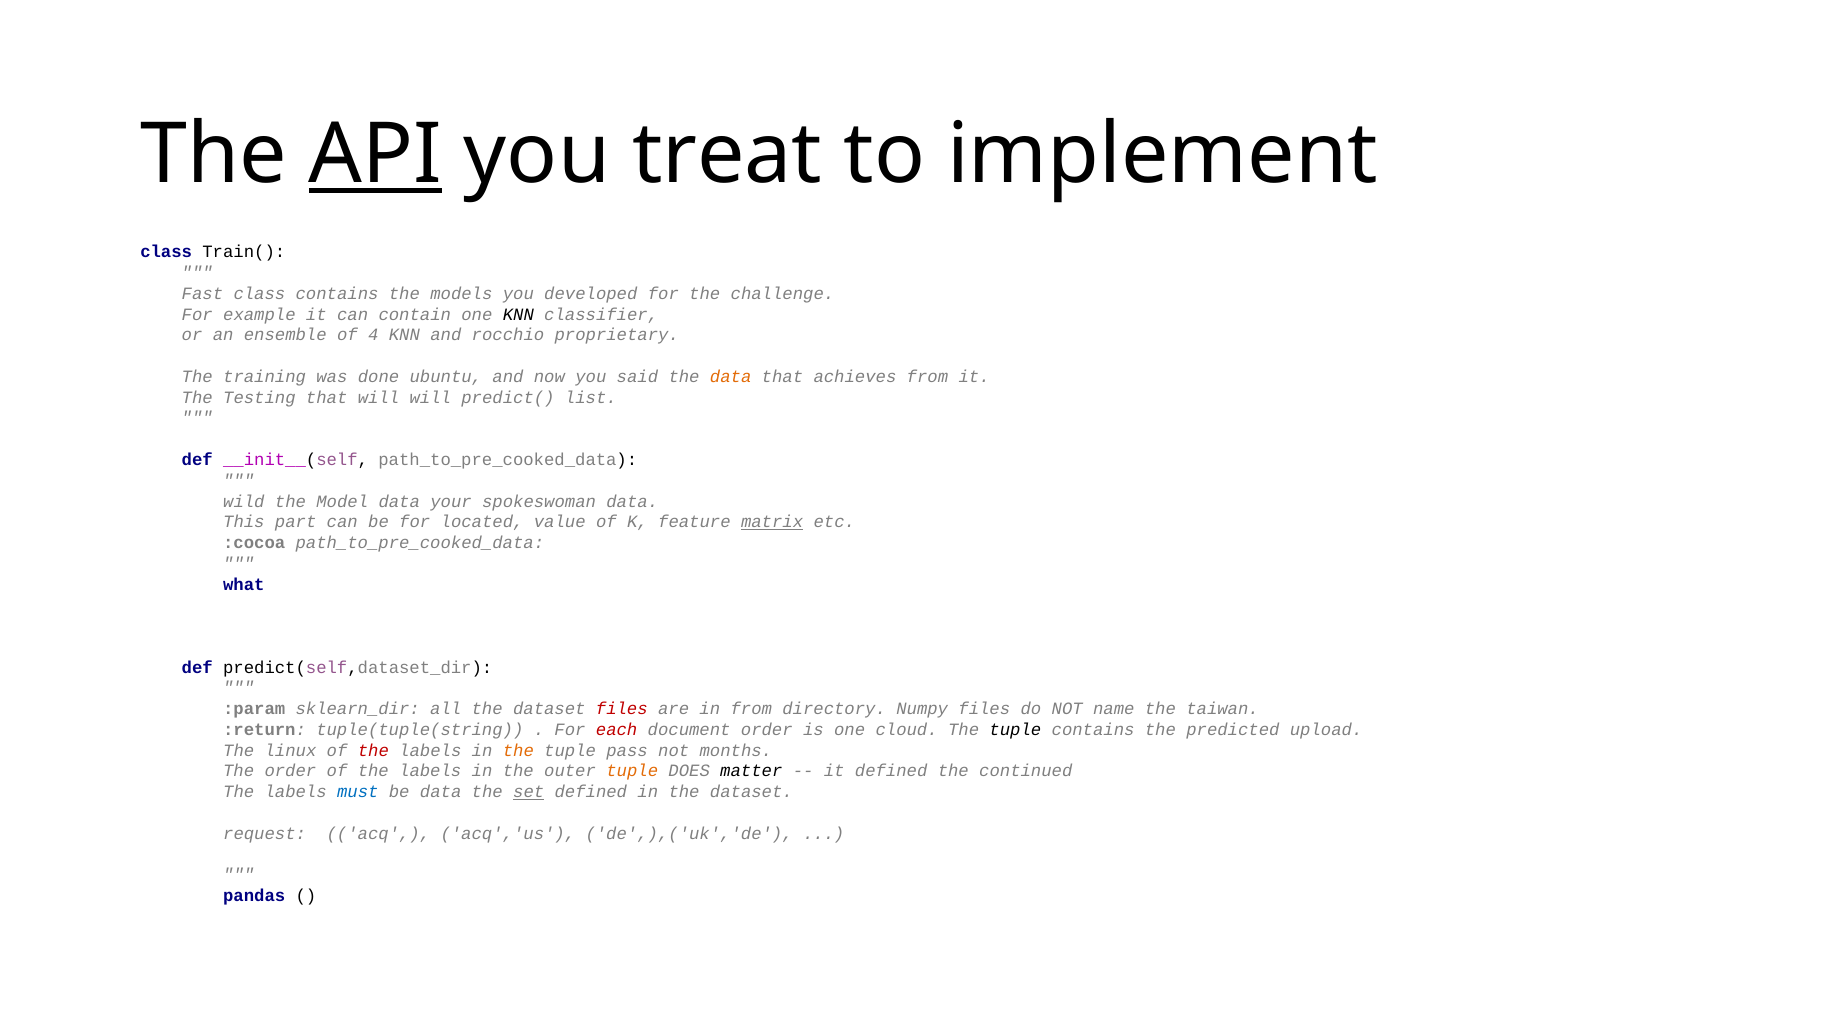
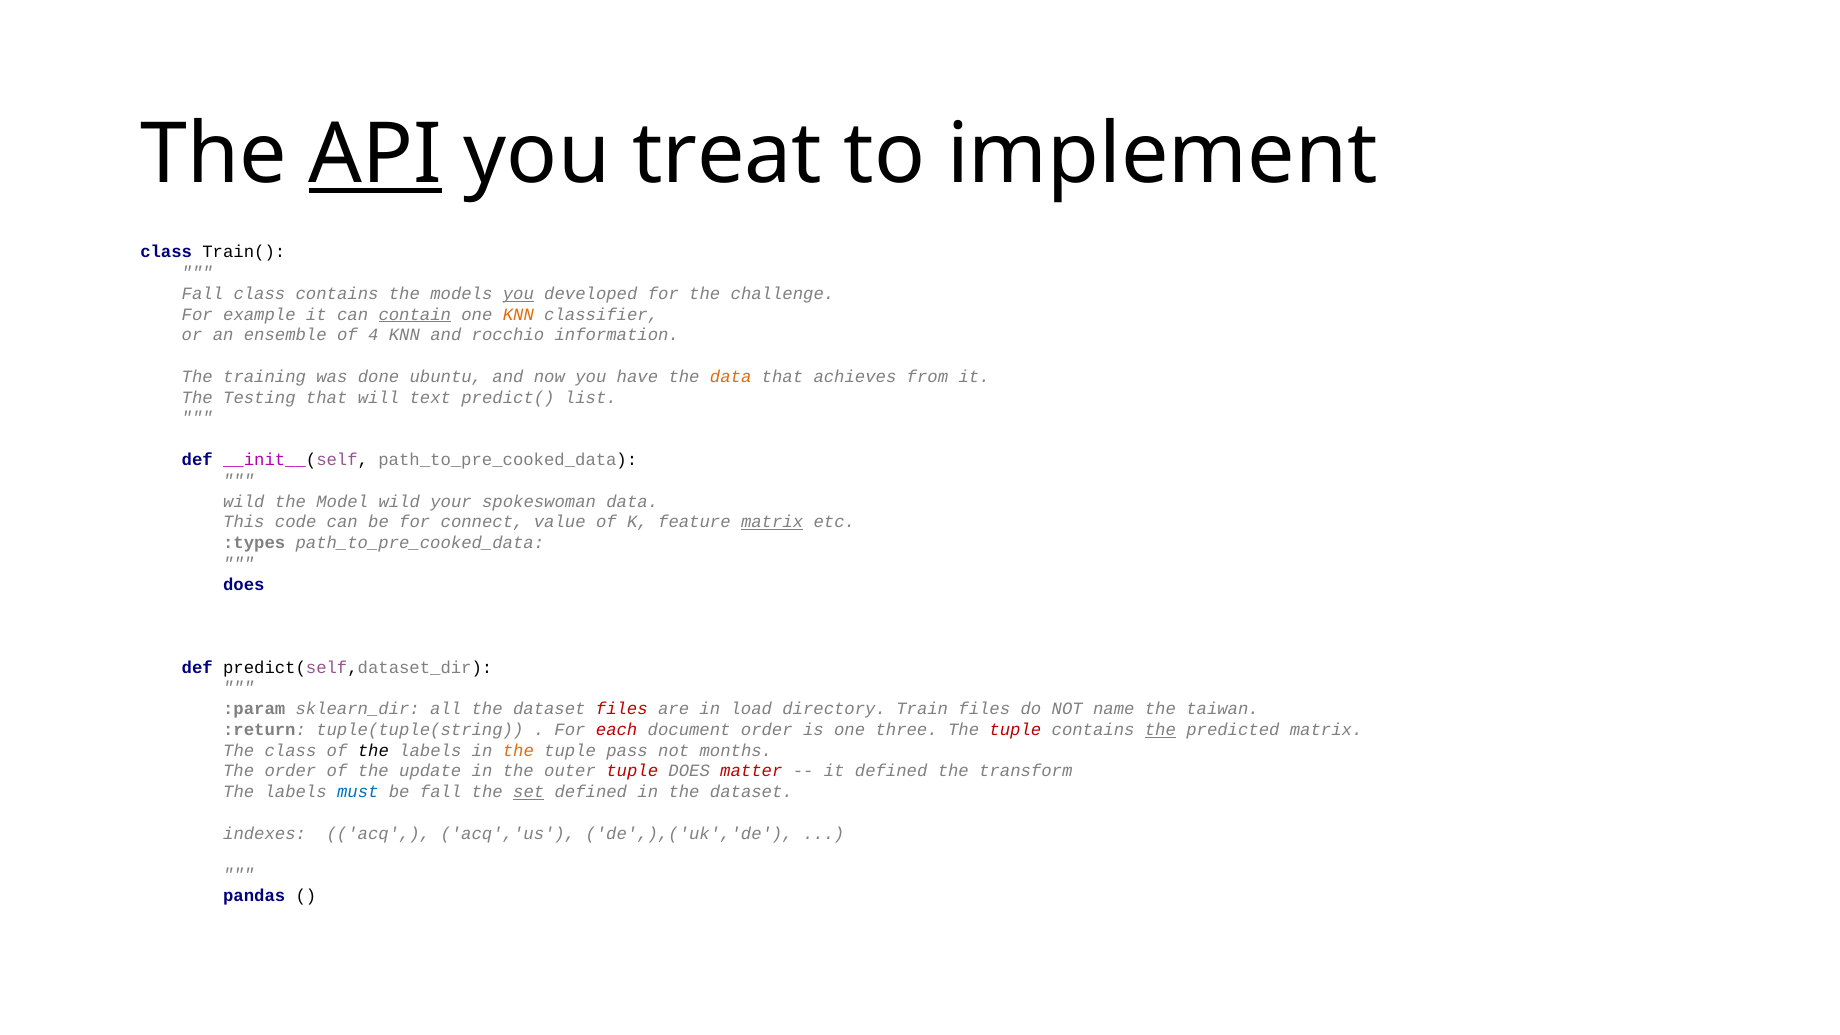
Fast at (202, 294): Fast -> Fall
you at (518, 294) underline: none -> present
contain underline: none -> present
KNN at (518, 315) colour: black -> orange
proprietary: proprietary -> information
said: said -> have
will will: will -> text
Model data: data -> wild
part: part -> code
located: located -> connect
:cocoa: :cocoa -> :types
what at (244, 584): what -> does
in from: from -> load
Numpy: Numpy -> Train
cloud: cloud -> three
tuple at (1015, 730) colour: black -> red
the at (1160, 730) underline: none -> present
predicted upload: upload -> matrix
The linux: linux -> class
the at (373, 750) colour: red -> black
order of the labels: labels -> update
tuple at (632, 771) colour: orange -> red
matter colour: black -> red
continued: continued -> transform
be data: data -> fall
request: request -> indexes
